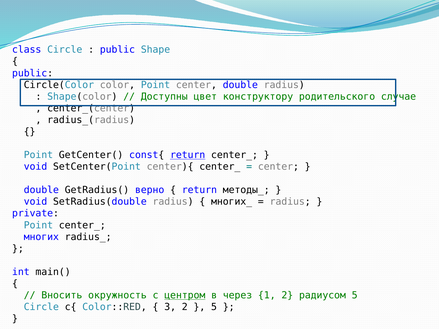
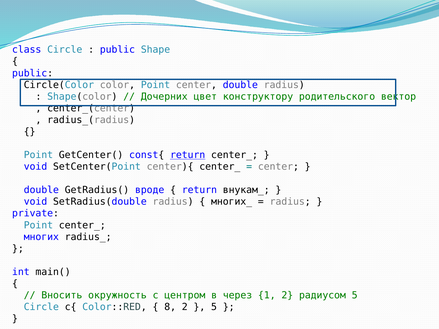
Доступны: Доступны -> Дочерних
случае: случае -> вектор
верно: верно -> вроде
методы_: методы_ -> внукам_
центром underline: present -> none
3: 3 -> 8
